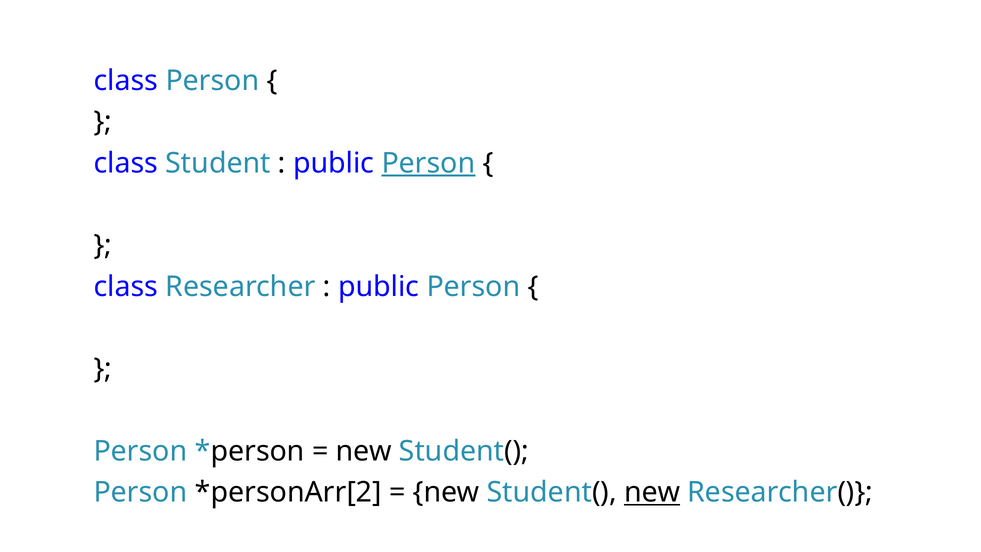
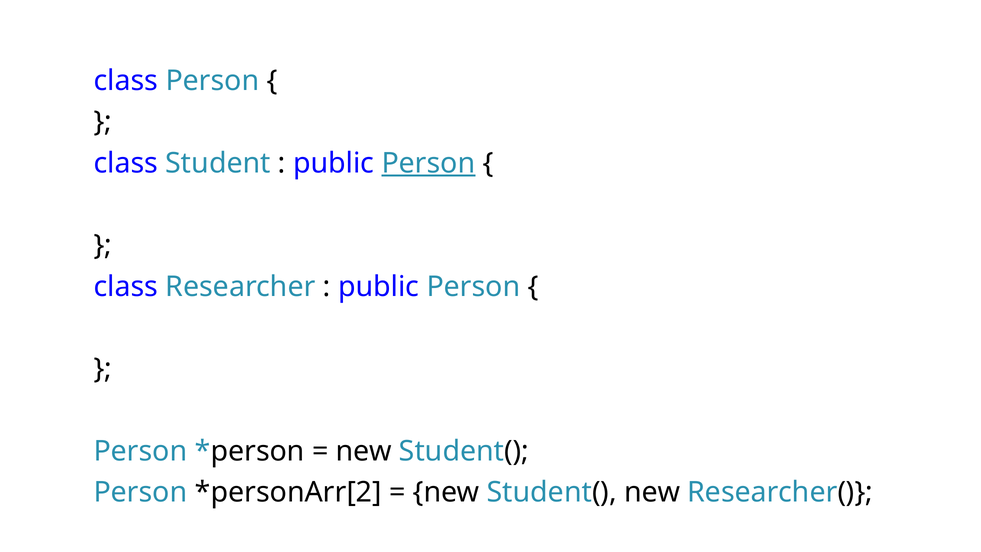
new at (652, 492) underline: present -> none
